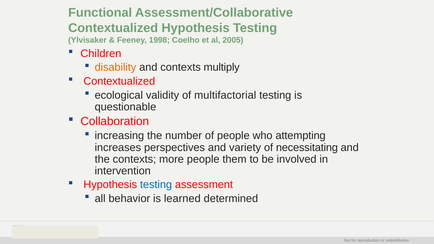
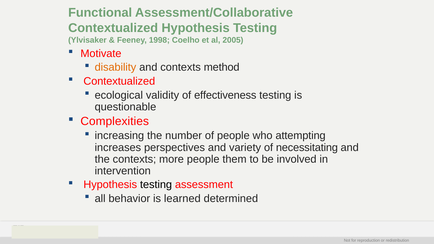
Children: Children -> Motivate
multiply: multiply -> method
multifactorial: multifactorial -> effectiveness
Collaboration: Collaboration -> Complexities
testing at (156, 185) colour: blue -> black
